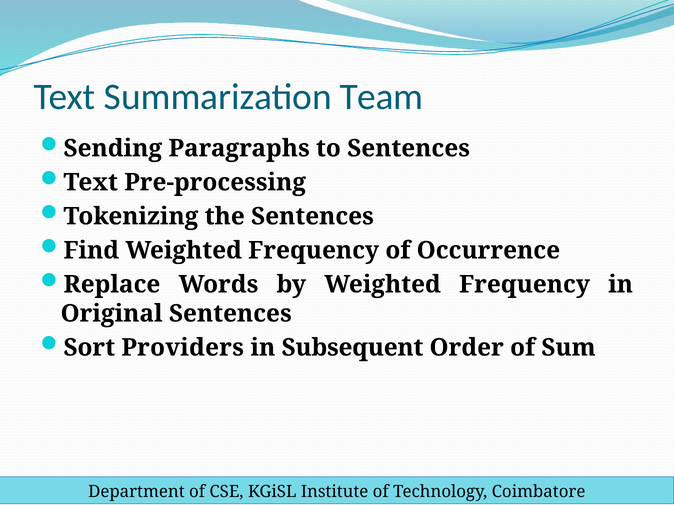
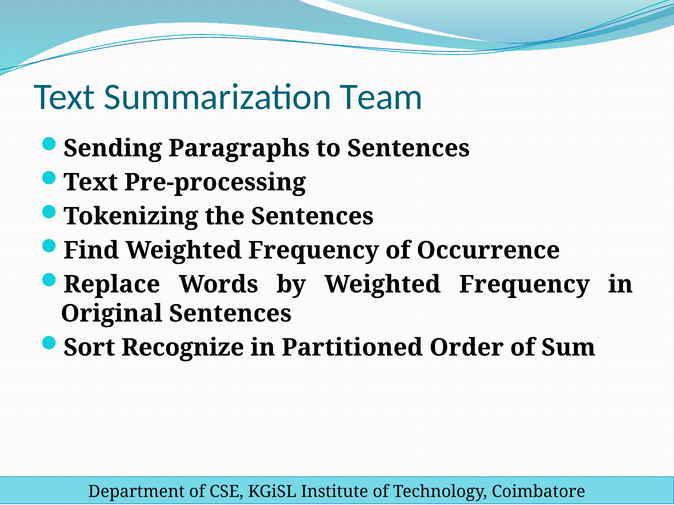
Providers: Providers -> Recognize
Subsequent: Subsequent -> Partitioned
